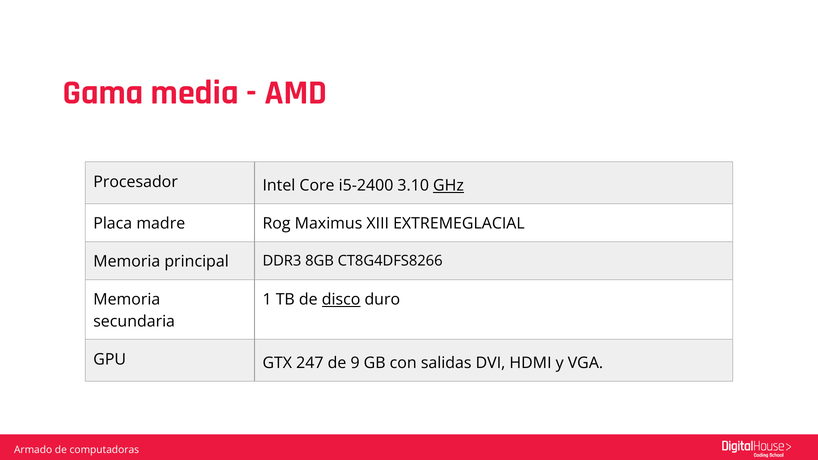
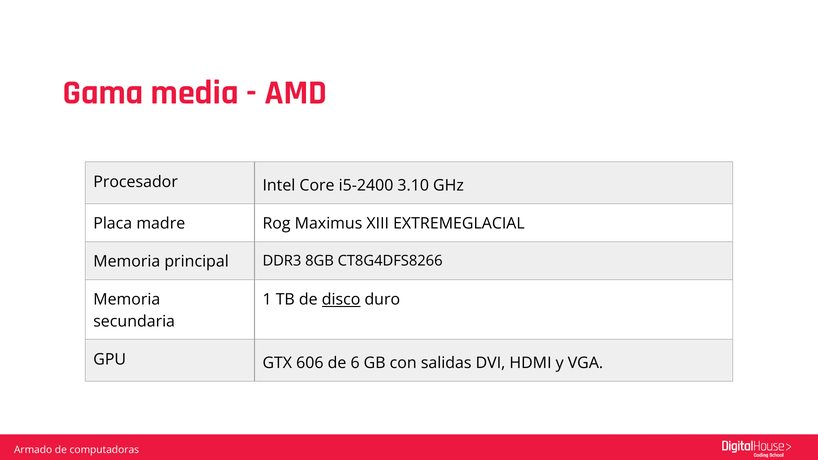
GHz underline: present -> none
247: 247 -> 606
9: 9 -> 6
